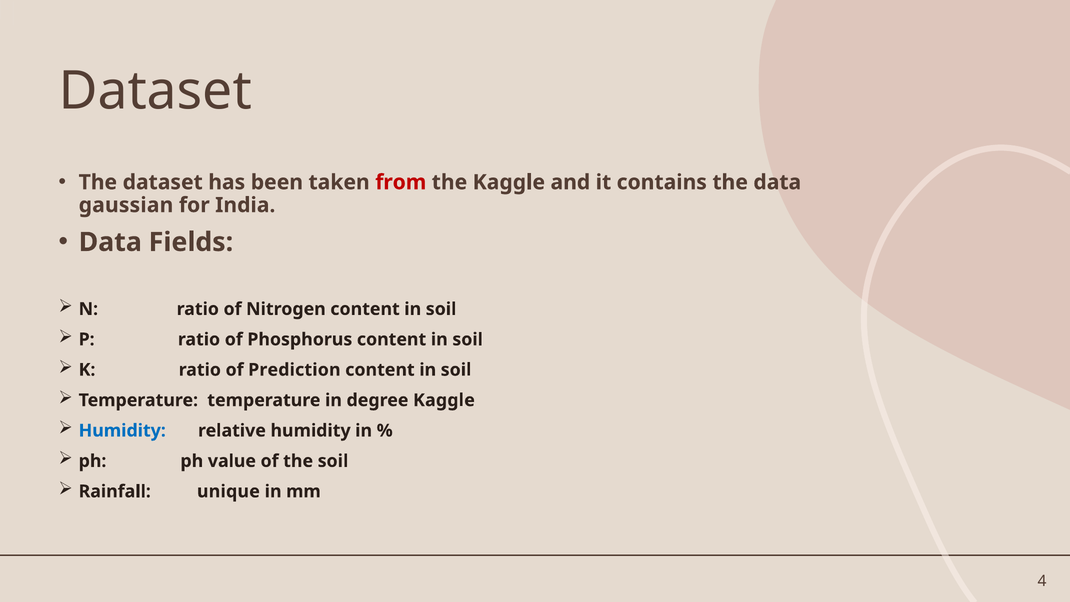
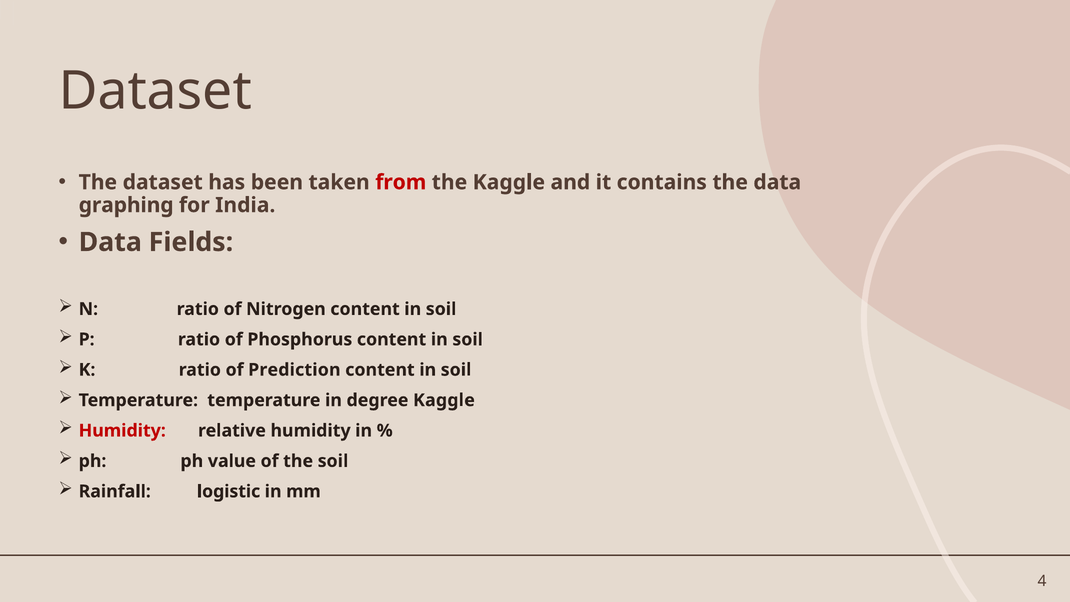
gaussian: gaussian -> graphing
Humidity at (122, 431) colour: blue -> red
unique: unique -> logistic
